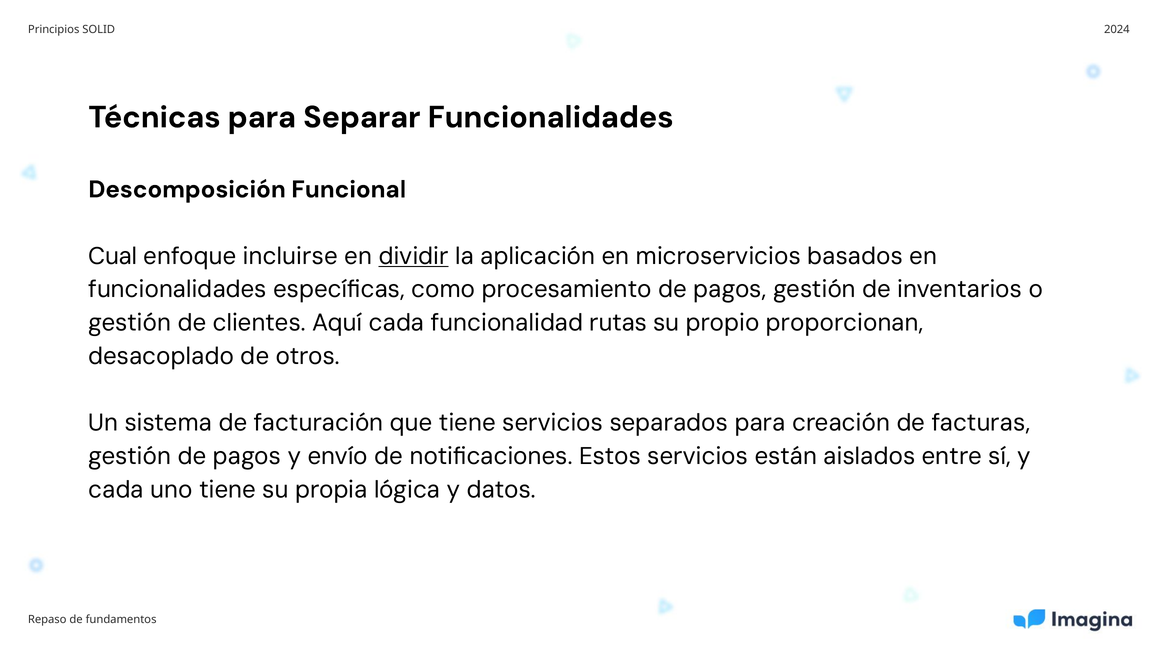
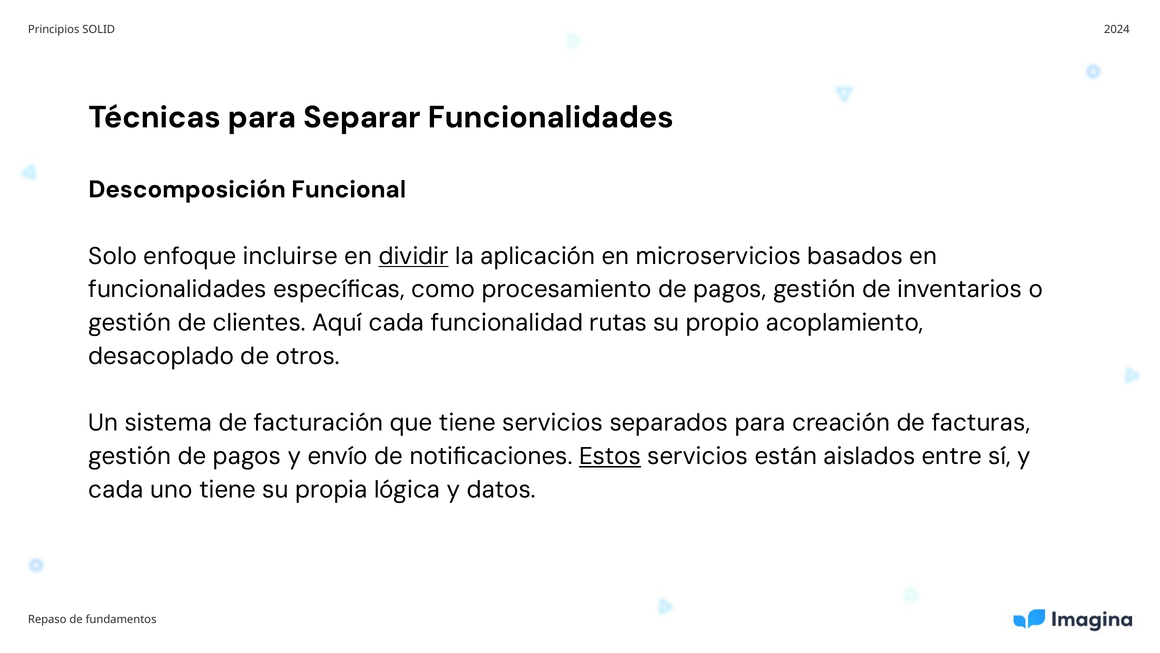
Cual: Cual -> Solo
proporcionan: proporcionan -> acoplamiento
Estos underline: none -> present
